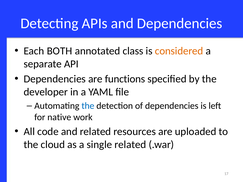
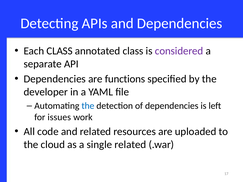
Each BOTH: BOTH -> CLASS
considered colour: orange -> purple
native: native -> issues
